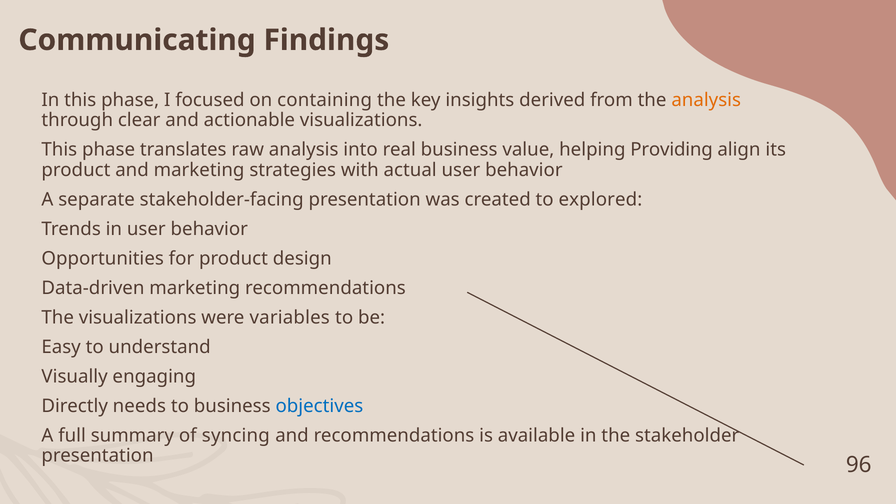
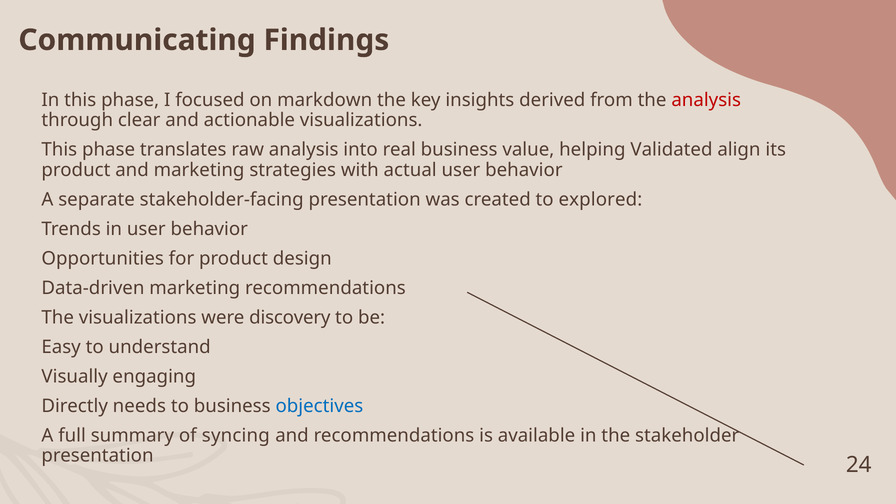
containing: containing -> markdown
analysis at (706, 100) colour: orange -> red
Providing: Providing -> Validated
variables: variables -> discovery
96: 96 -> 24
